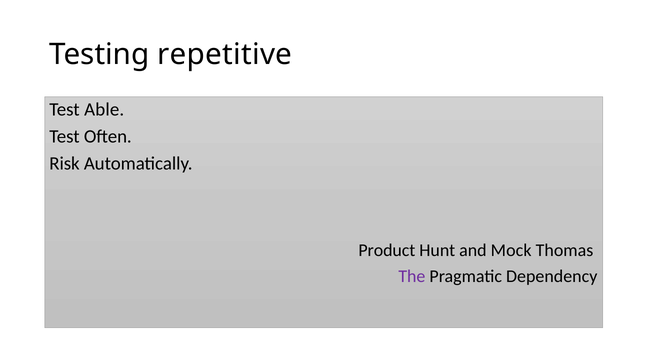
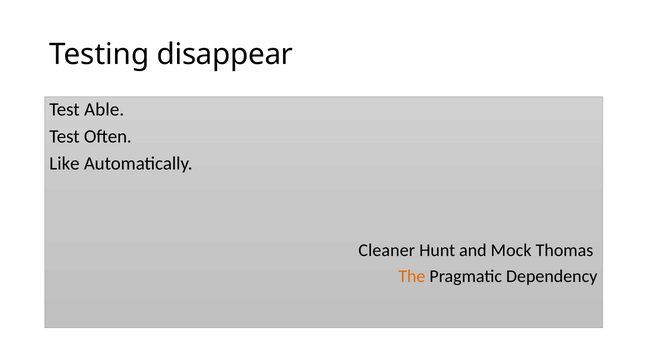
repetitive: repetitive -> disappear
Risk: Risk -> Like
Product: Product -> Cleaner
The colour: purple -> orange
